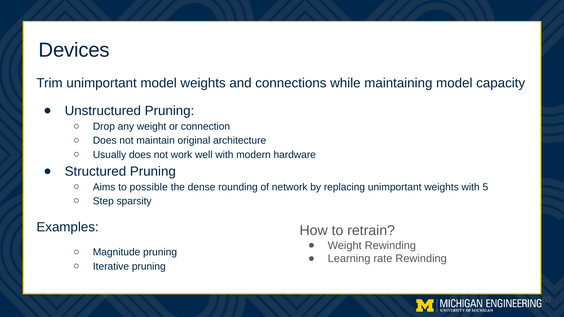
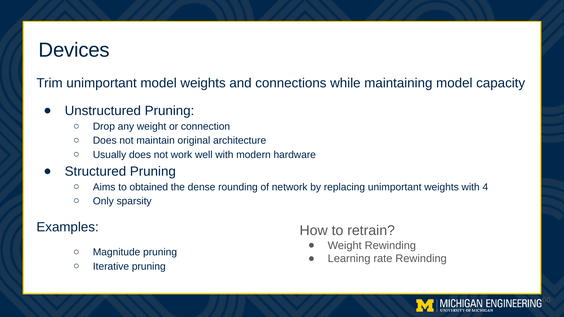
possible: possible -> obtained
5: 5 -> 4
Step: Step -> Only
